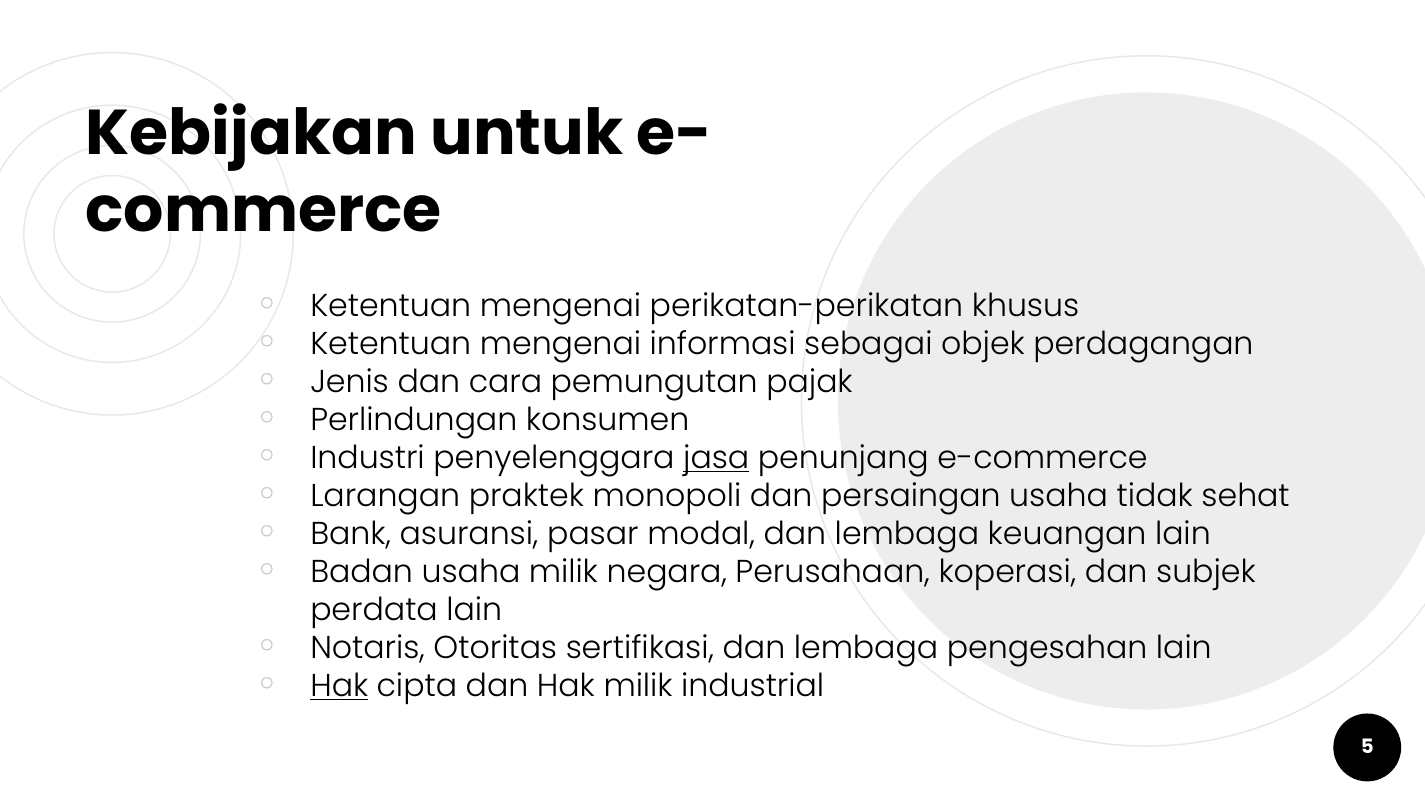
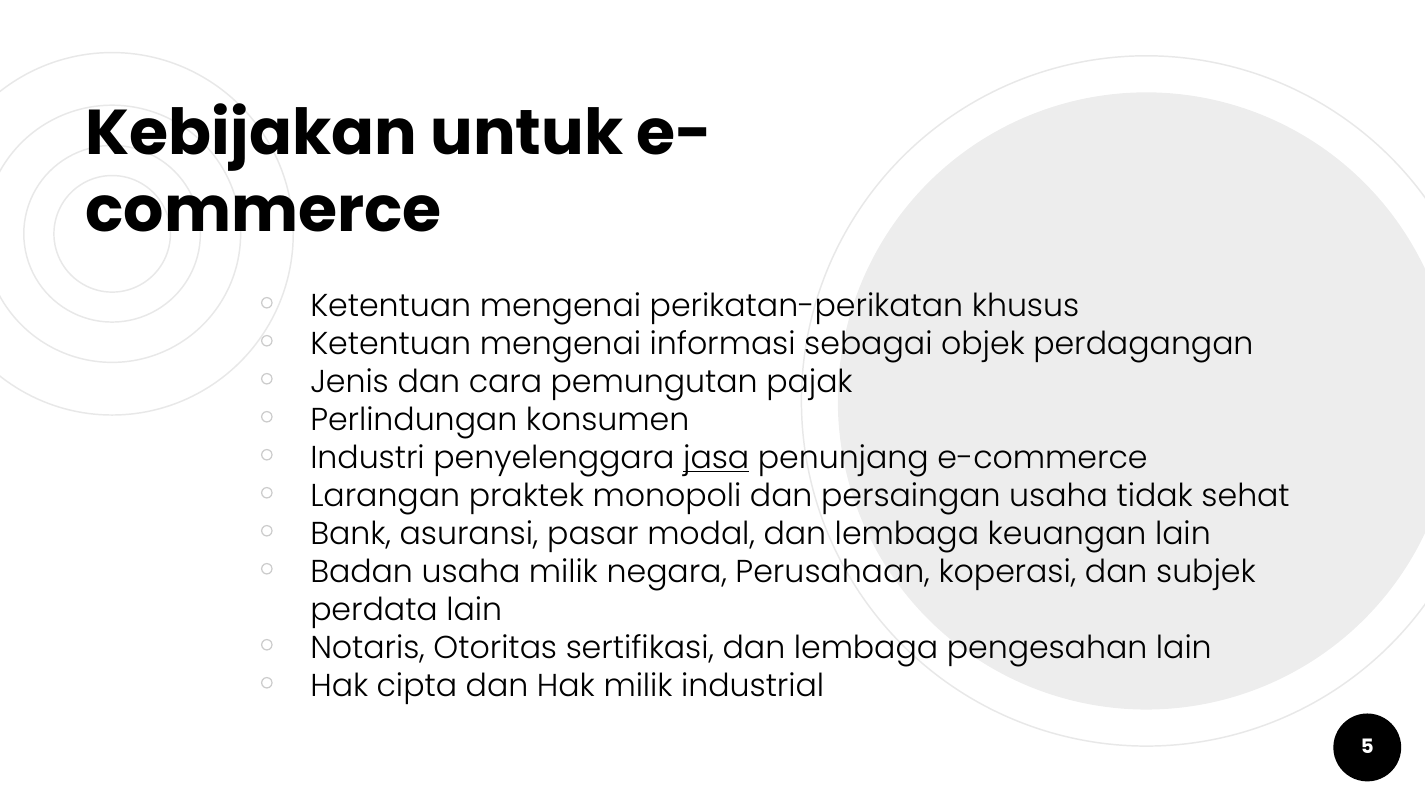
Hak at (339, 686) underline: present -> none
